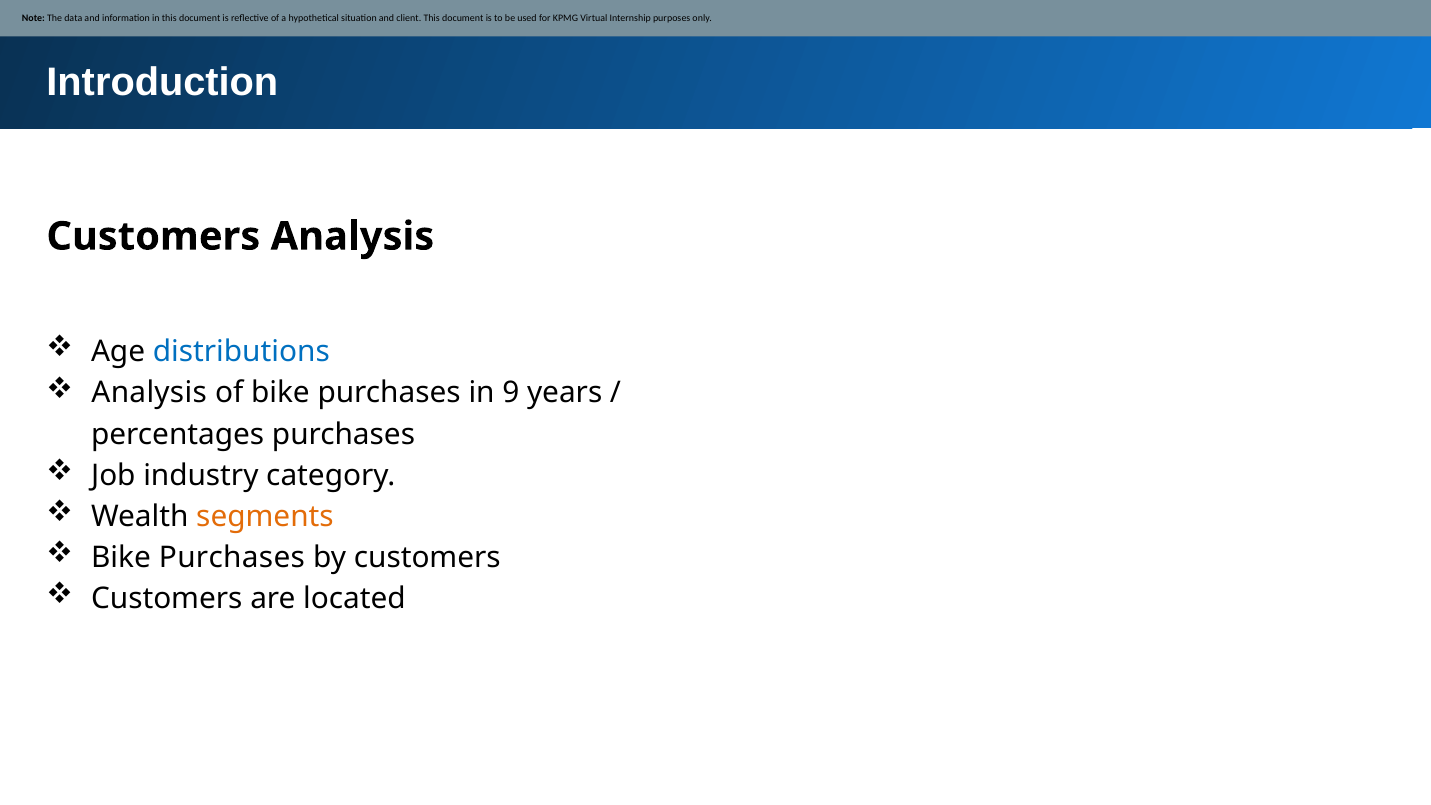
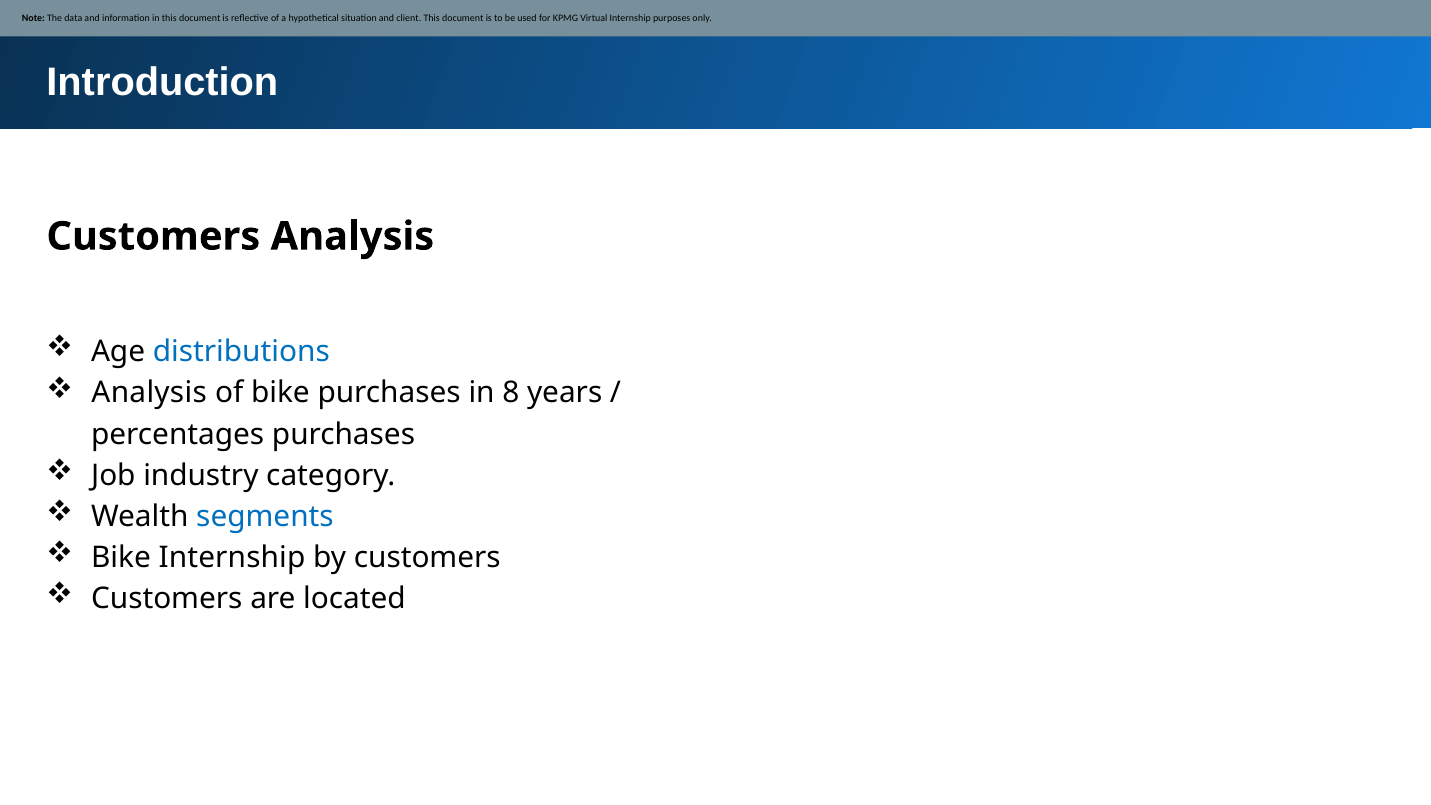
9: 9 -> 8
segments colour: orange -> blue
Purchases at (232, 558): Purchases -> Internship
